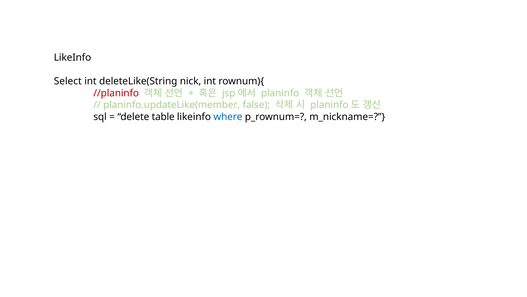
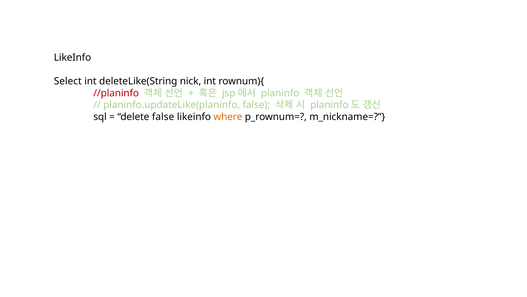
planinfo.updateLike(member: planinfo.updateLike(member -> planinfo.updateLike(planinfo
delete table: table -> false
where colour: blue -> orange
